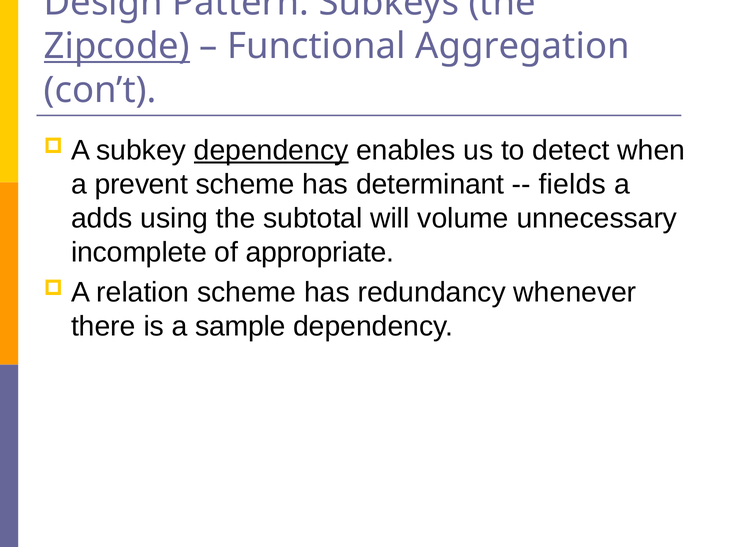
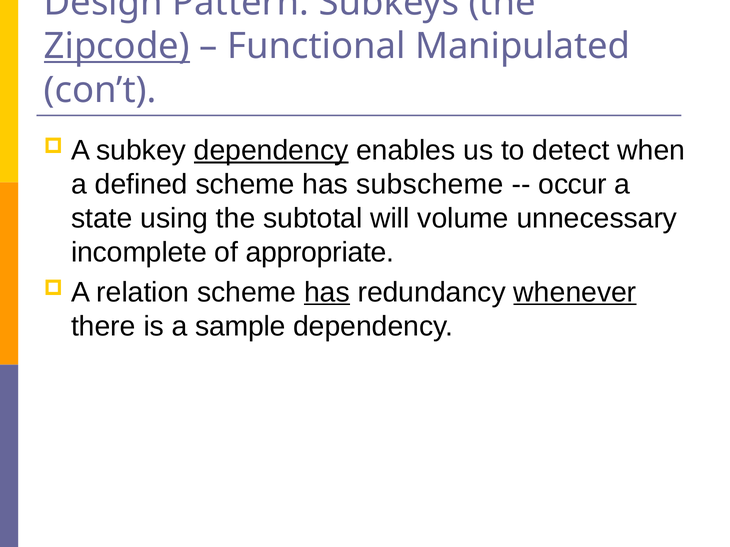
Aggregation: Aggregation -> Manipulated
prevent: prevent -> defined
determinant: determinant -> subscheme
fields: fields -> occur
adds: adds -> state
has at (327, 292) underline: none -> present
whenever underline: none -> present
